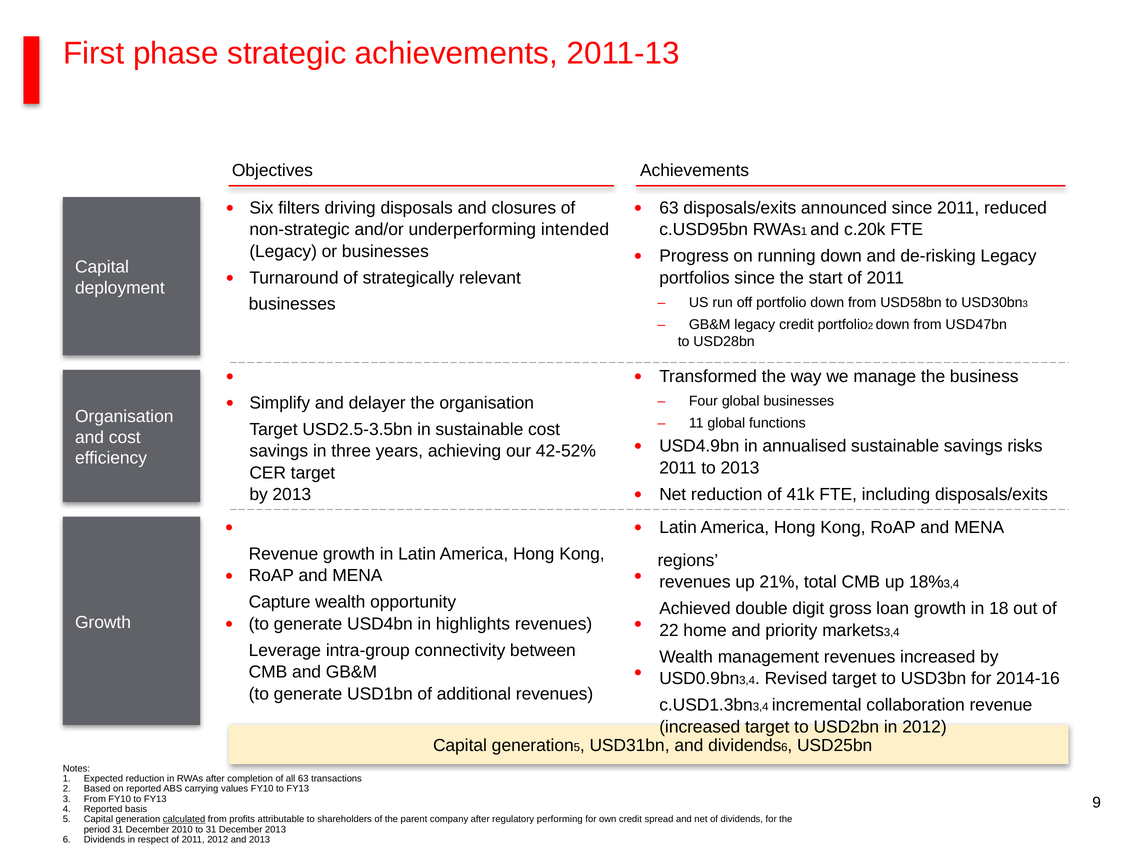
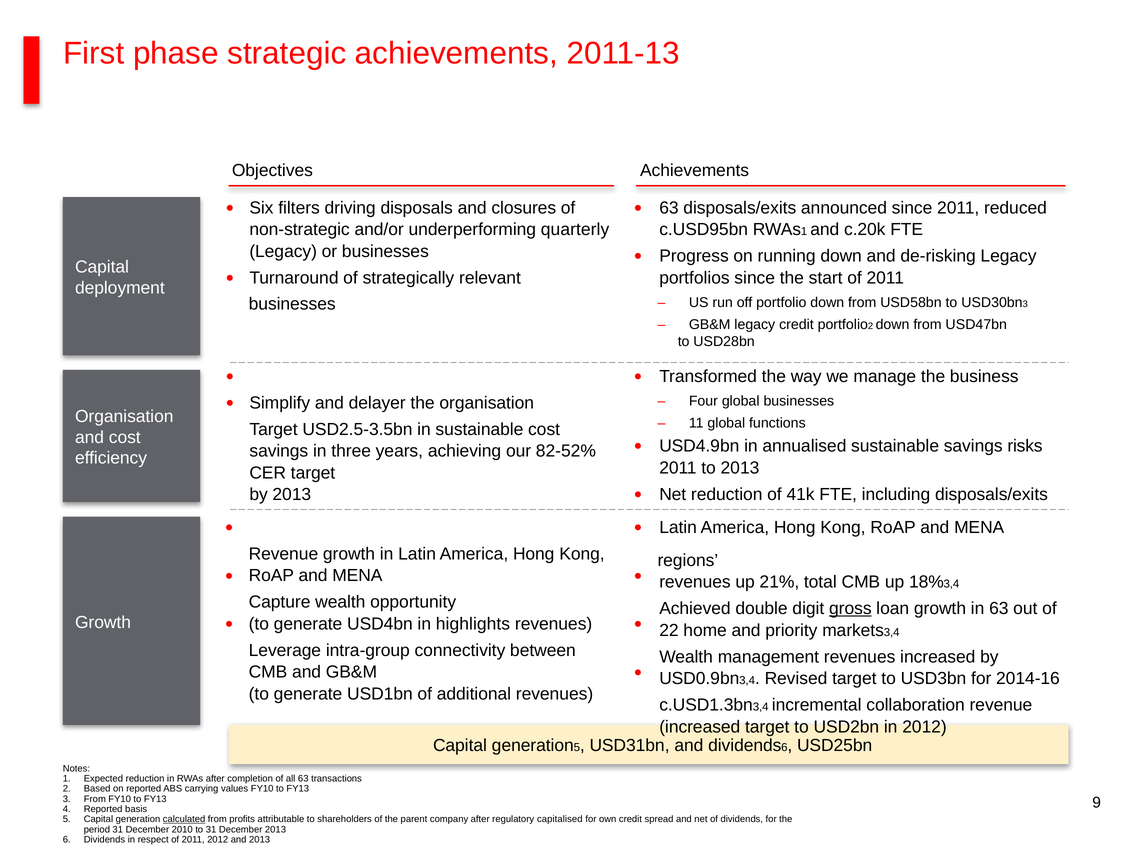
intended: intended -> quarterly
42-52%: 42-52% -> 82-52%
gross underline: none -> present
in 18: 18 -> 63
performing: performing -> capitalised
